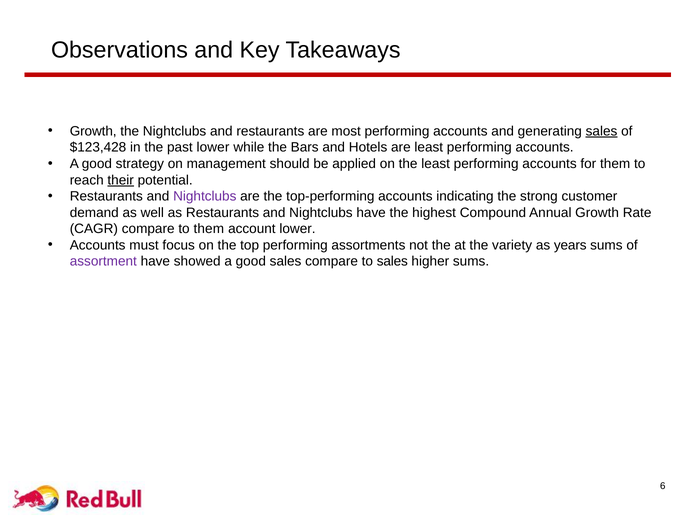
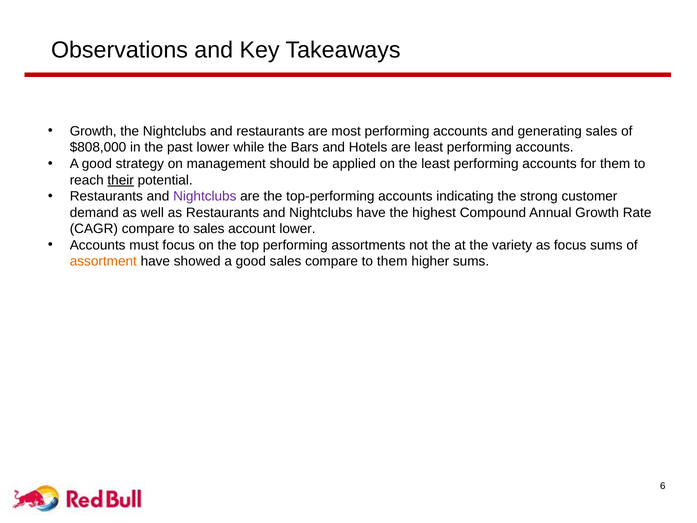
sales at (602, 131) underline: present -> none
$123,428: $123,428 -> $808,000
to them: them -> sales
as years: years -> focus
assortment colour: purple -> orange
to sales: sales -> them
